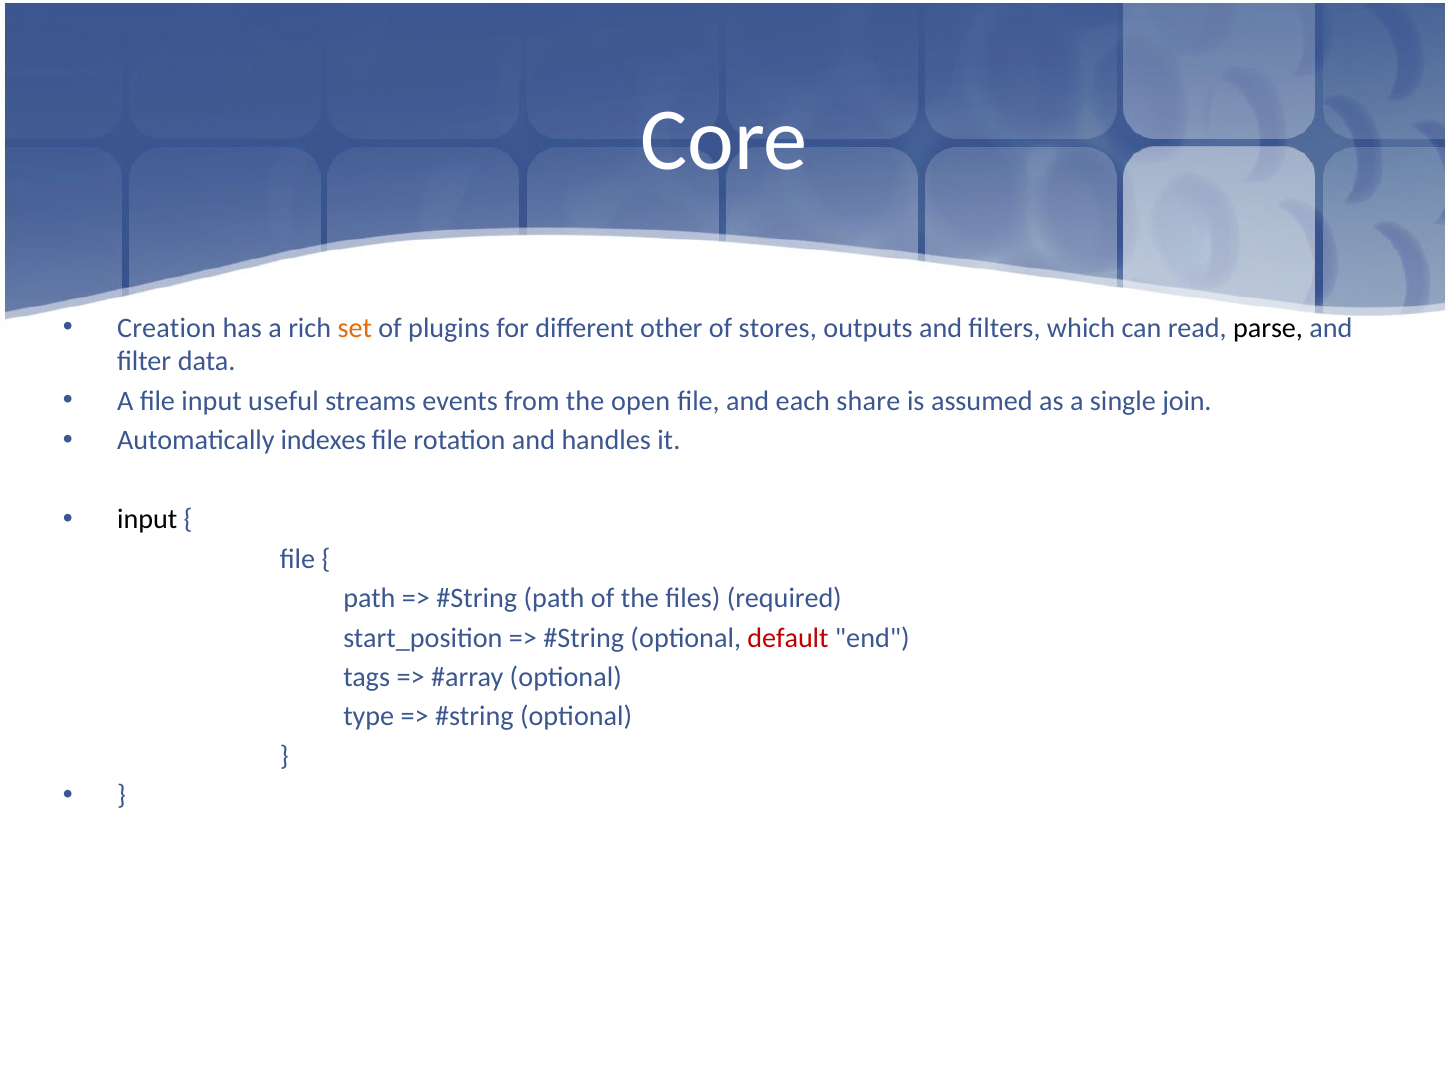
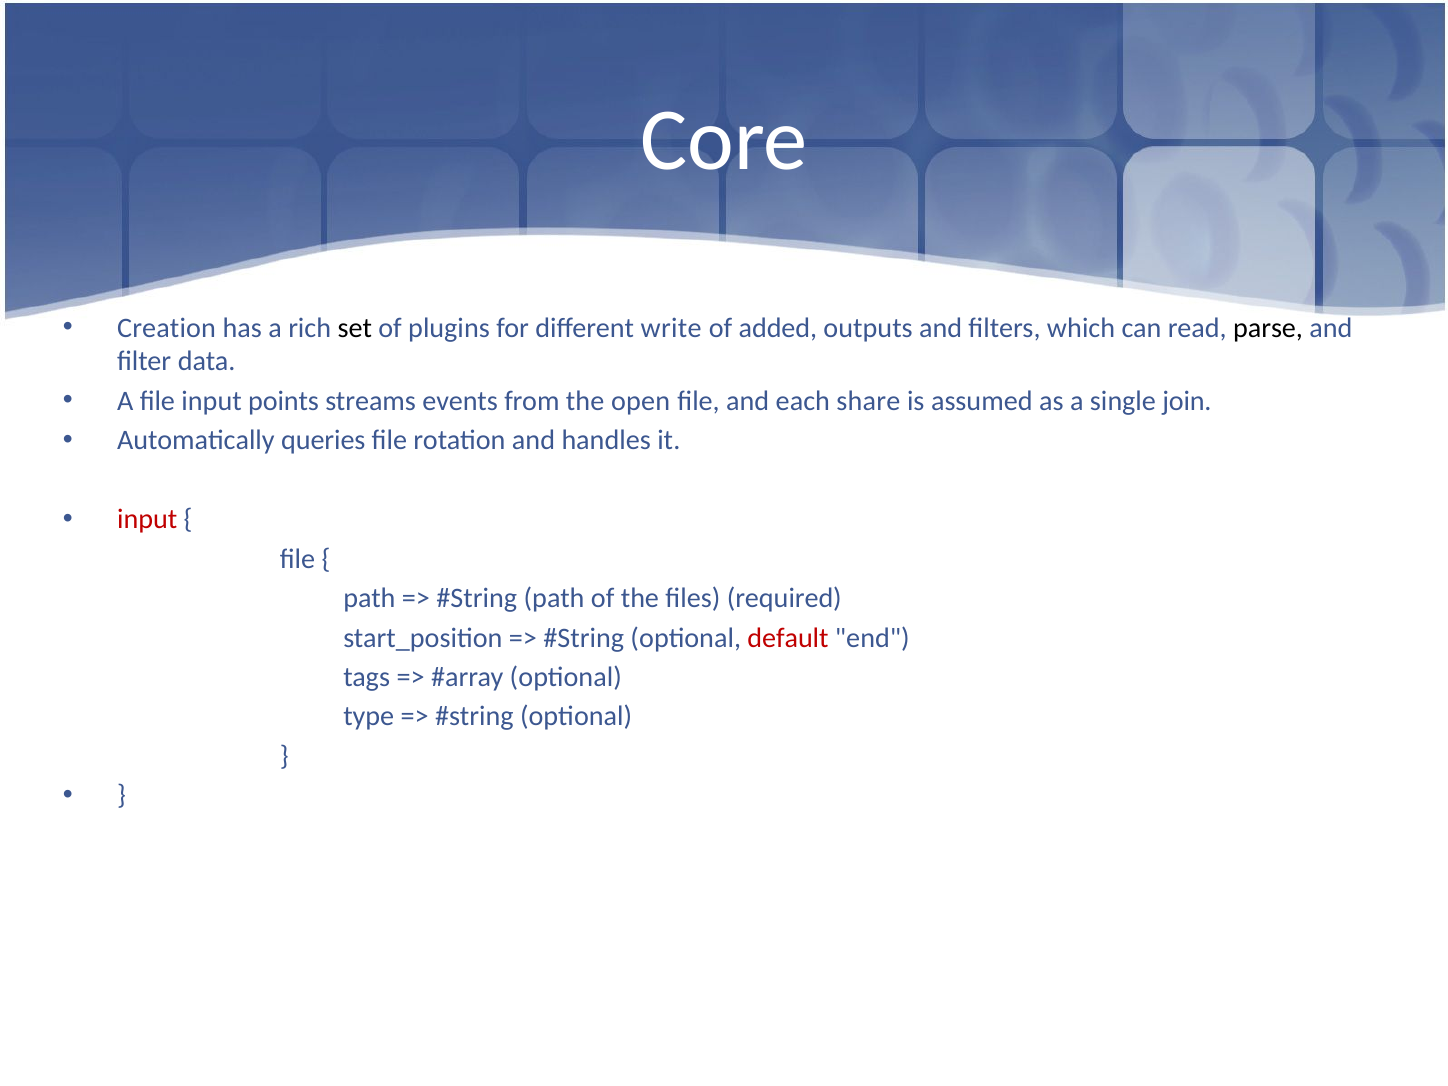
set colour: orange -> black
other: other -> write
stores: stores -> added
useful: useful -> points
indexes: indexes -> queries
input at (147, 519) colour: black -> red
